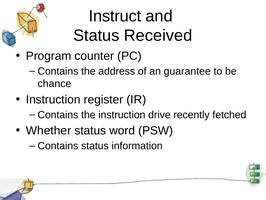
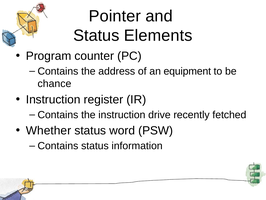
Instruct: Instruct -> Pointer
Received: Received -> Elements
guarantee: guarantee -> equipment
